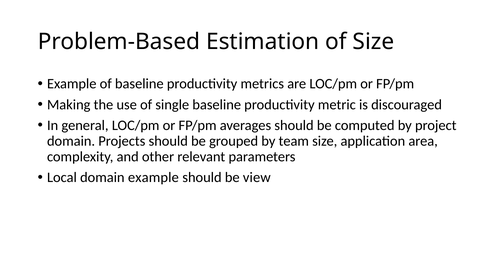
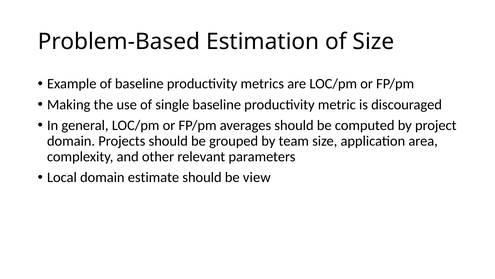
domain example: example -> estimate
